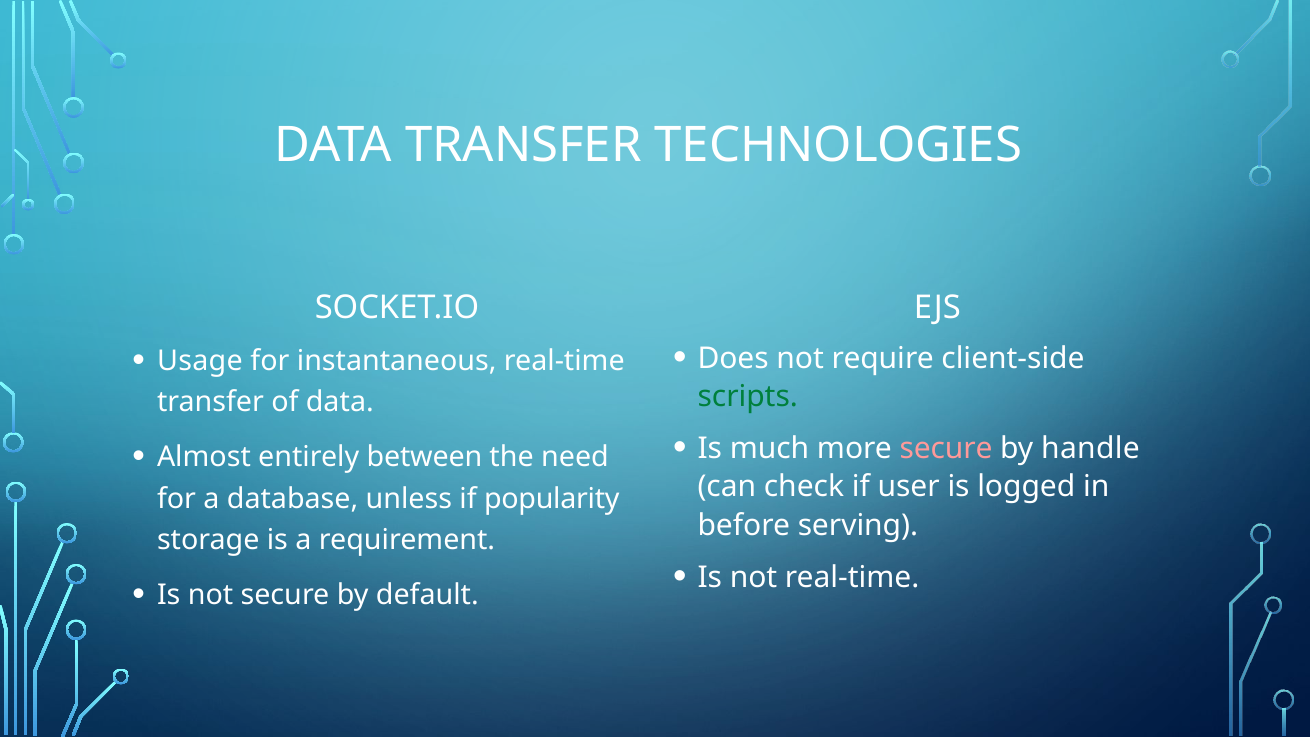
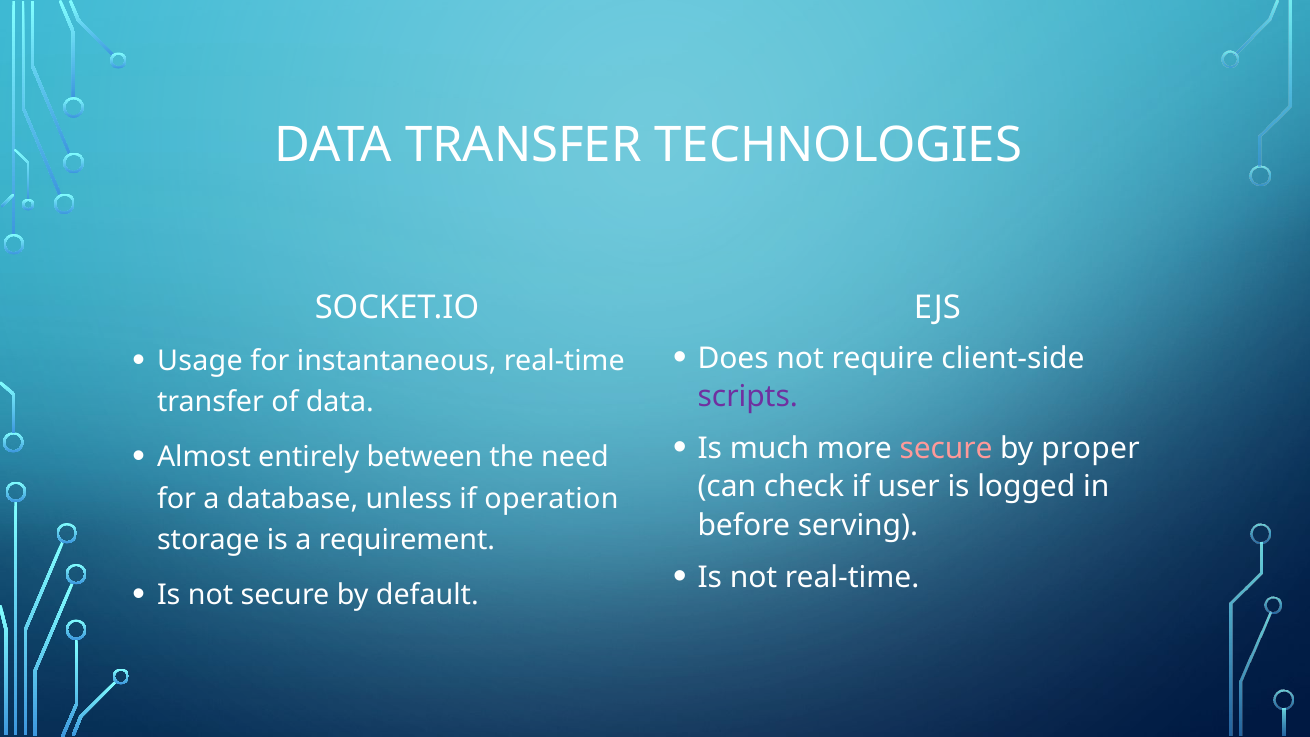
scripts colour: green -> purple
handle: handle -> proper
popularity: popularity -> operation
